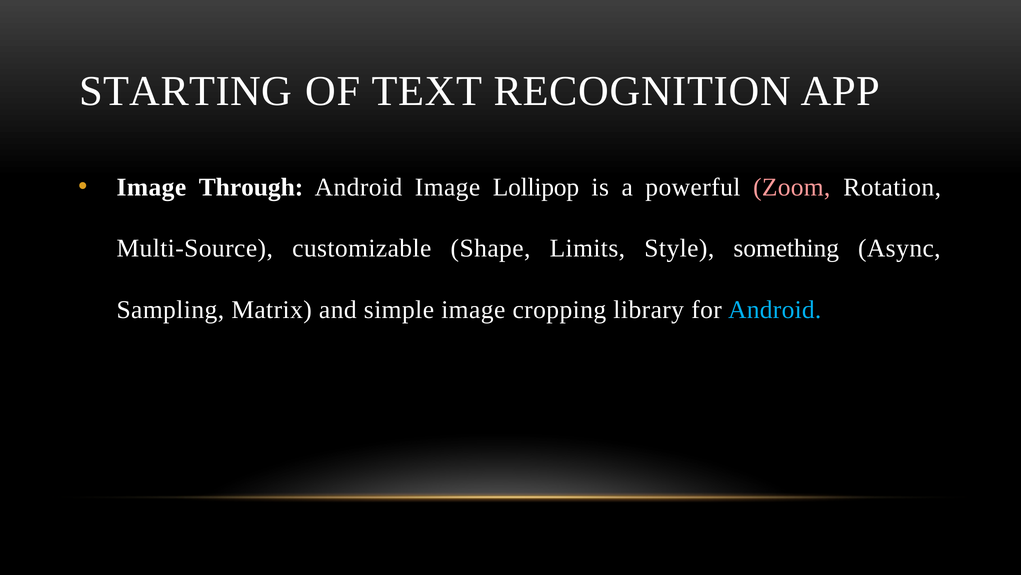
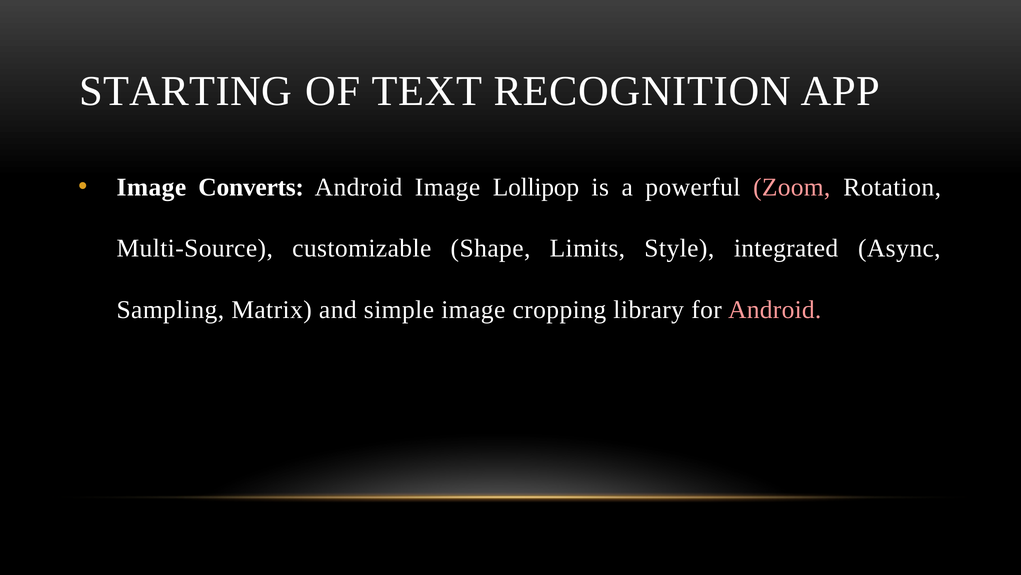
Through: Through -> Converts
something: something -> integrated
Android at (775, 309) colour: light blue -> pink
